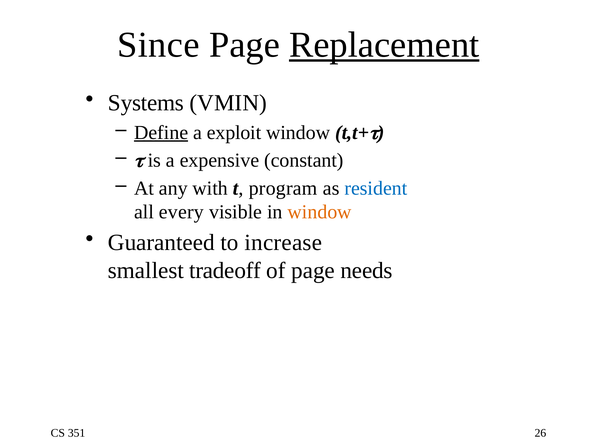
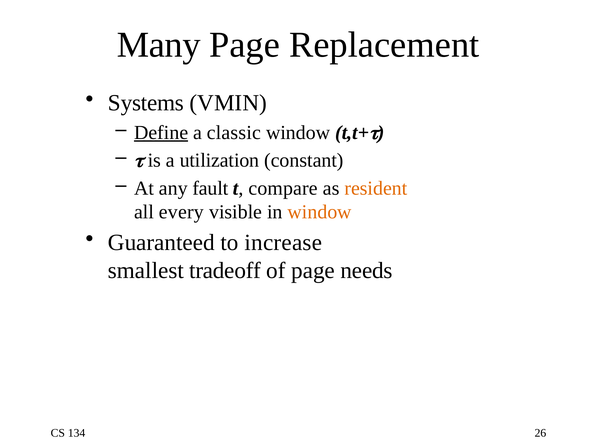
Since: Since -> Many
Replacement underline: present -> none
exploit: exploit -> classic
expensive: expensive -> utilization
with: with -> fault
program: program -> compare
resident colour: blue -> orange
351: 351 -> 134
